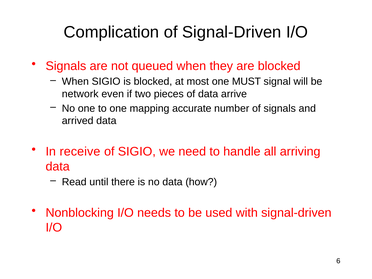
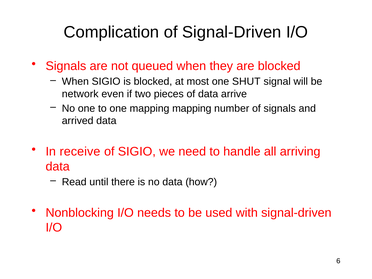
MUST: MUST -> SHUT
mapping accurate: accurate -> mapping
